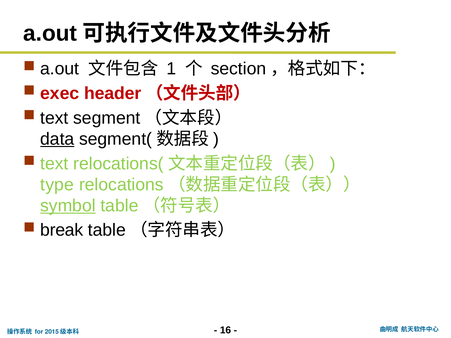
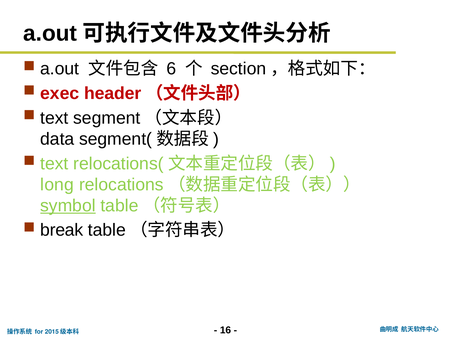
1: 1 -> 6
data underline: present -> none
type: type -> long
